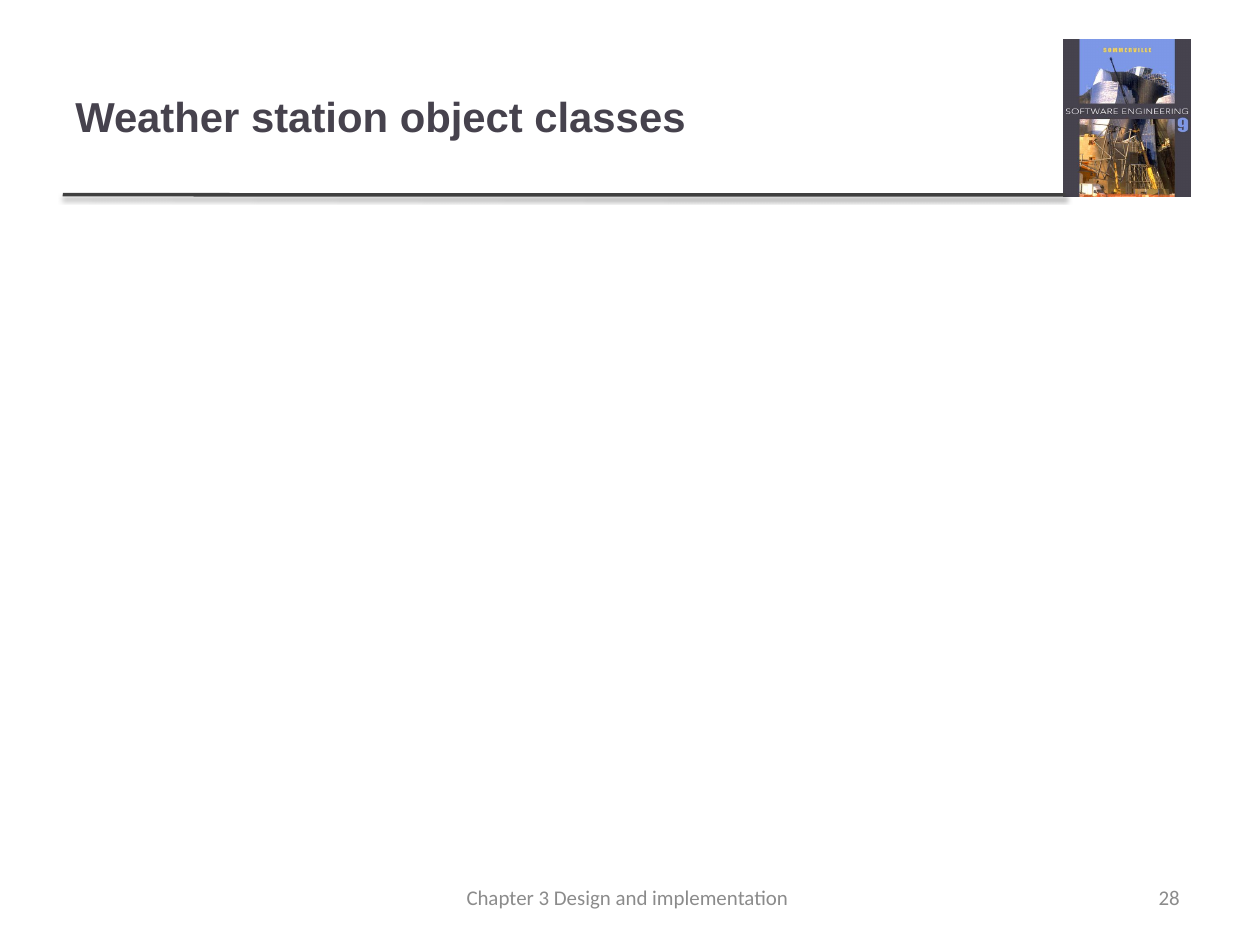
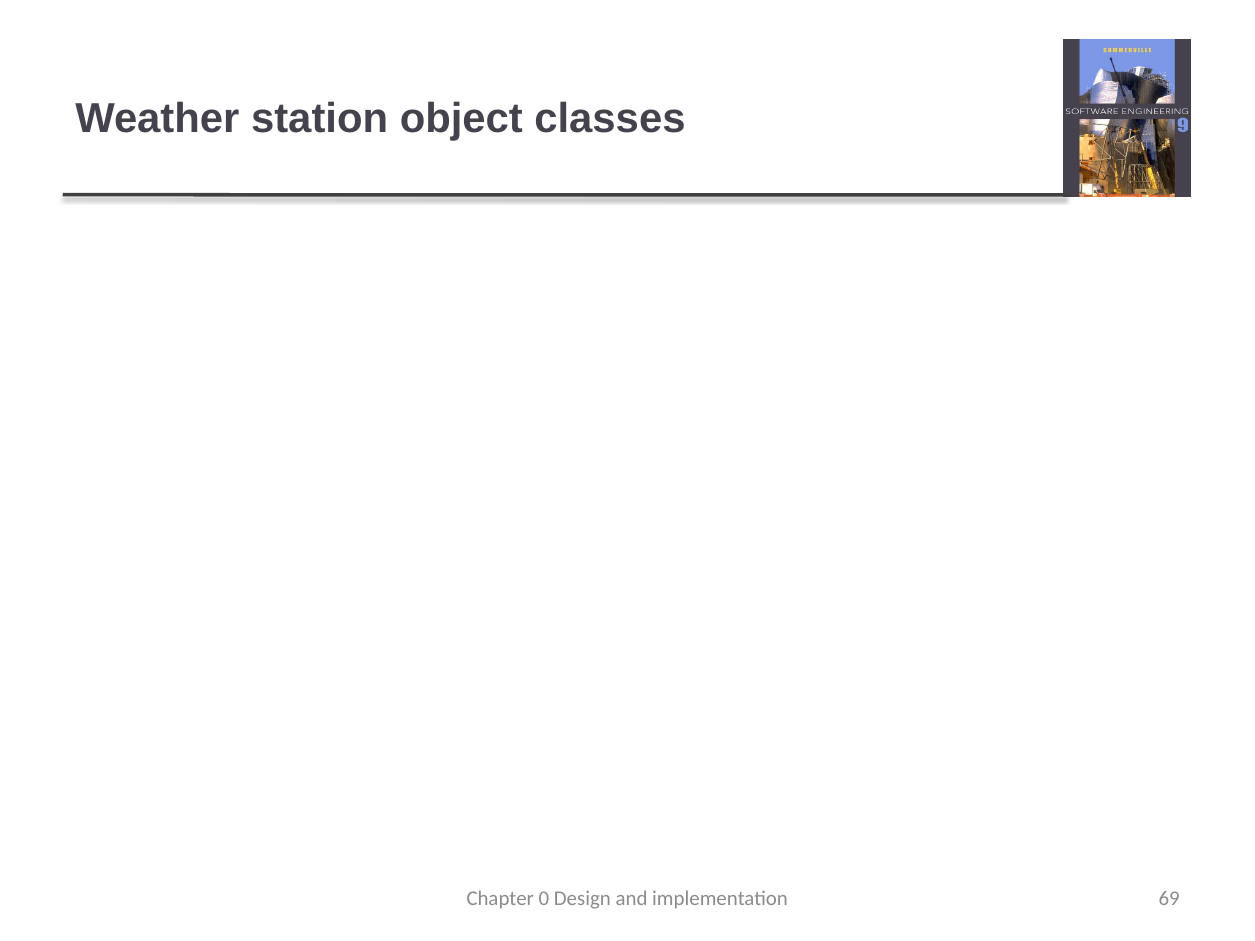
3: 3 -> 0
28: 28 -> 69
